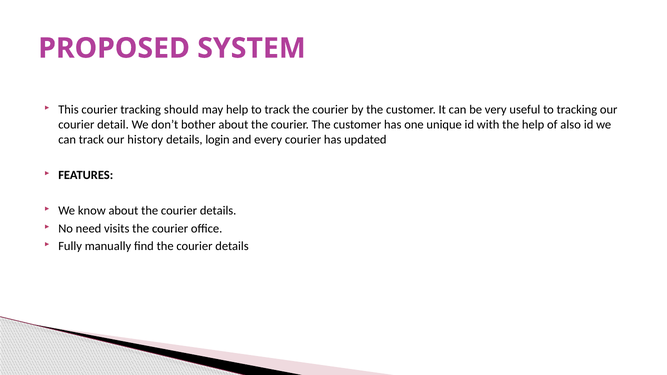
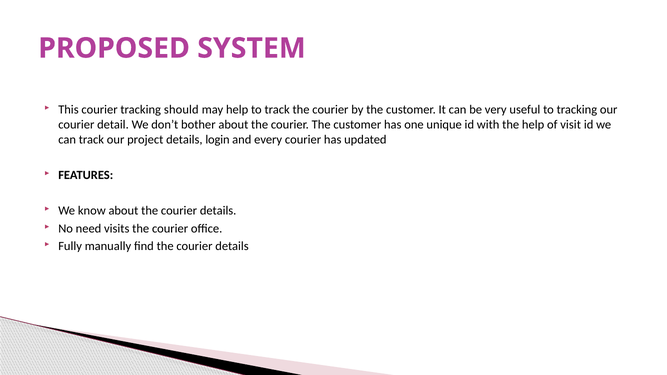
also: also -> visit
history: history -> project
